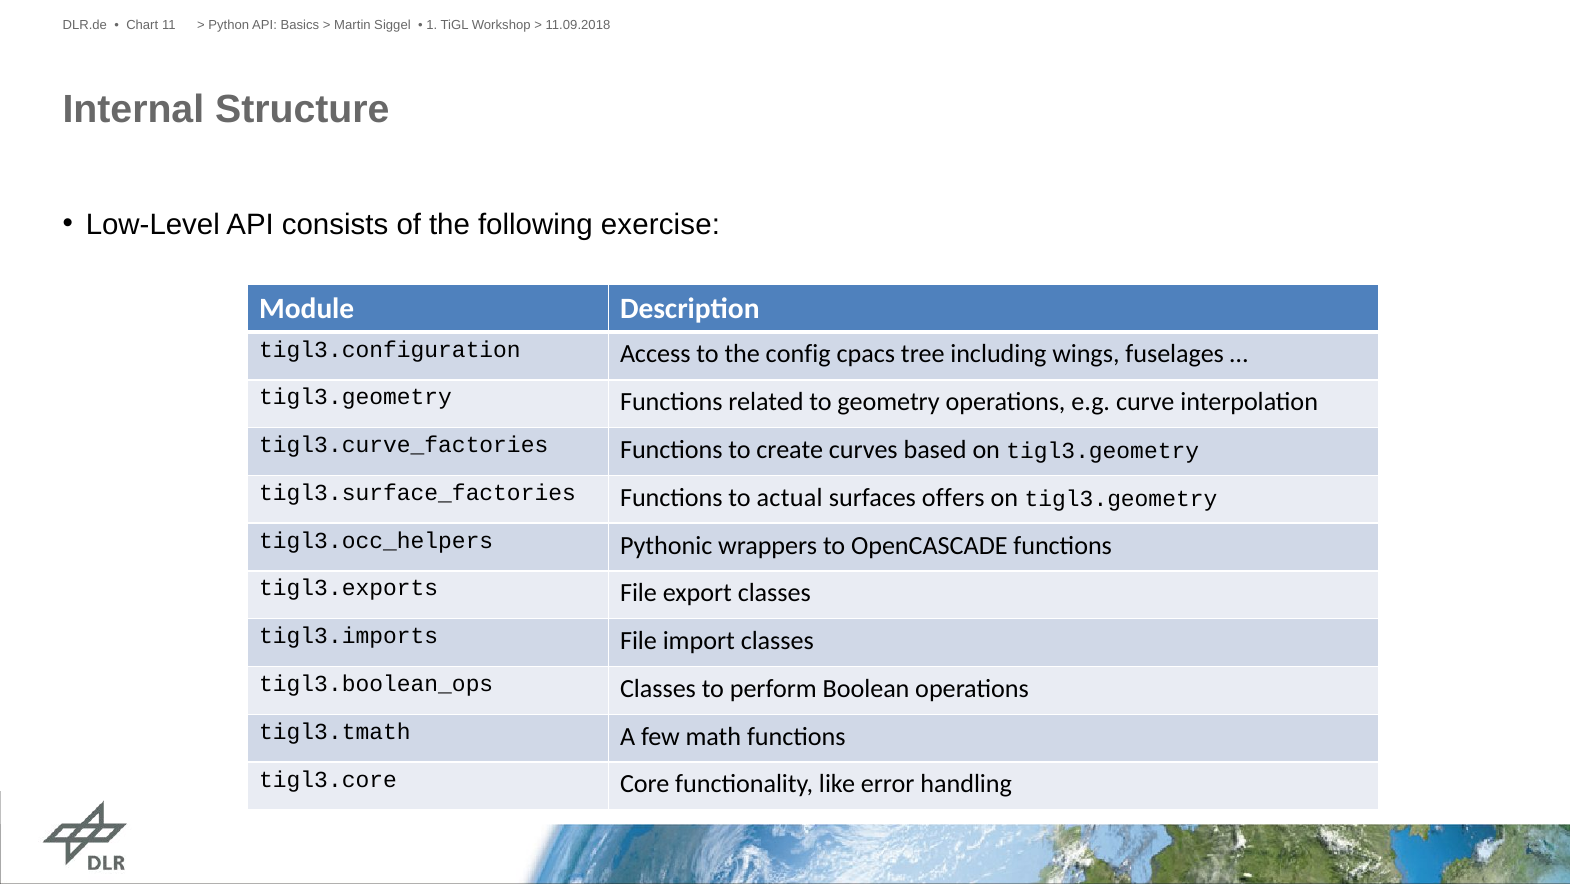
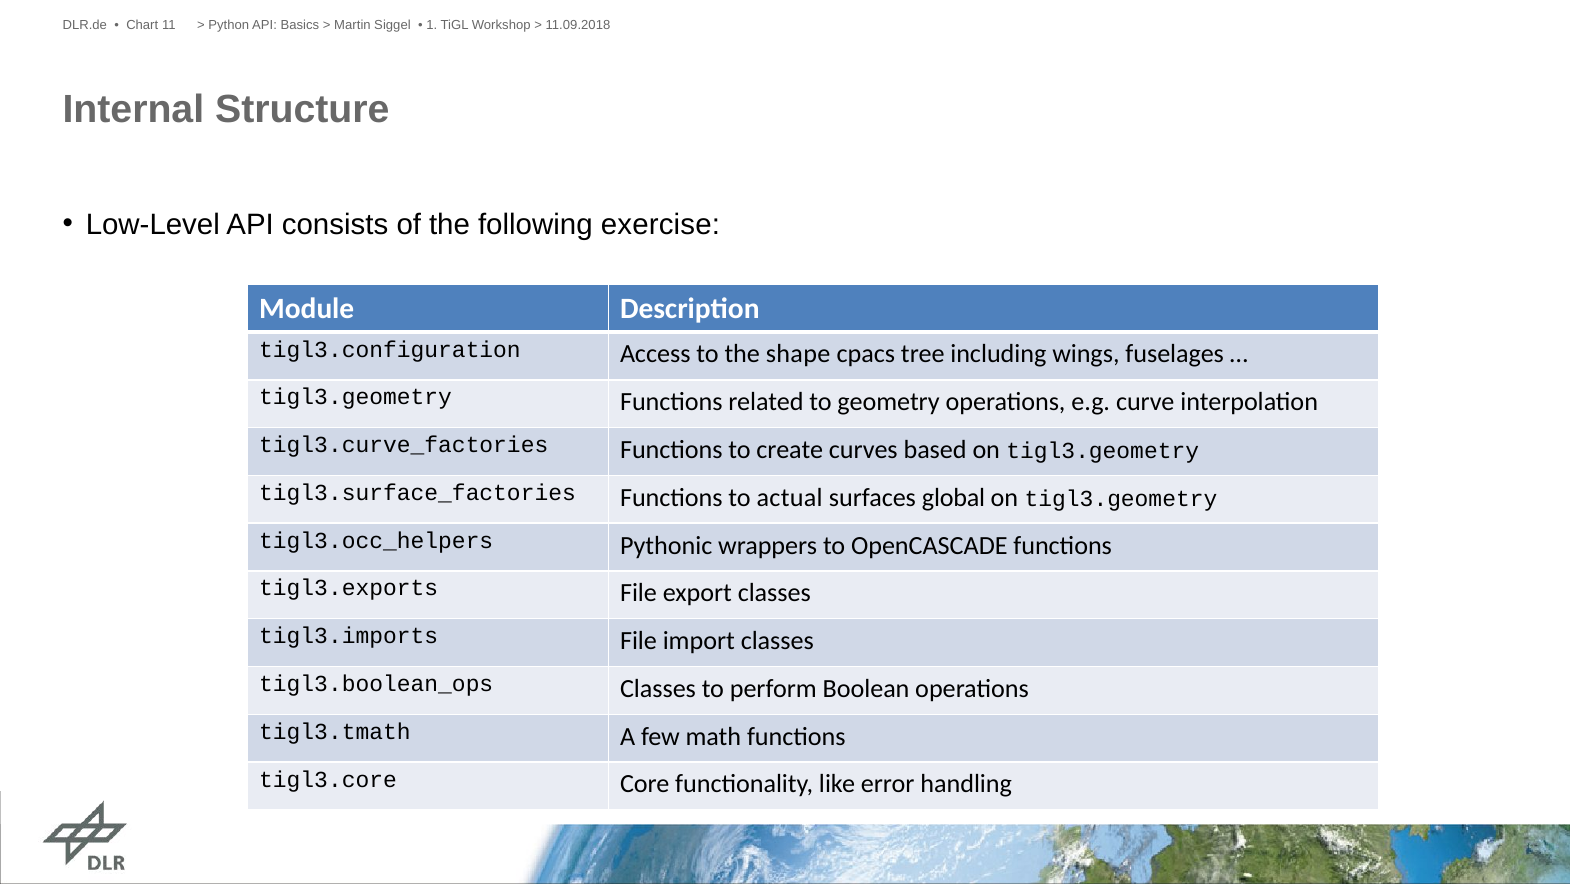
config: config -> shape
offers: offers -> global
